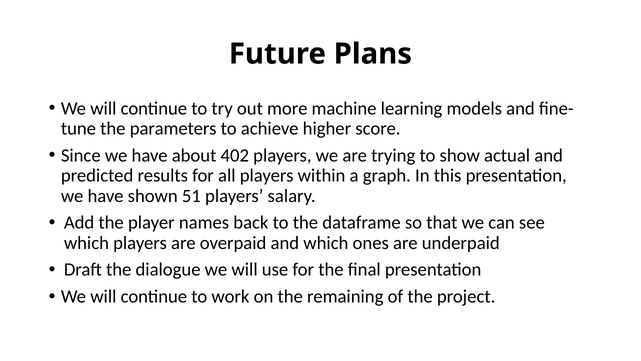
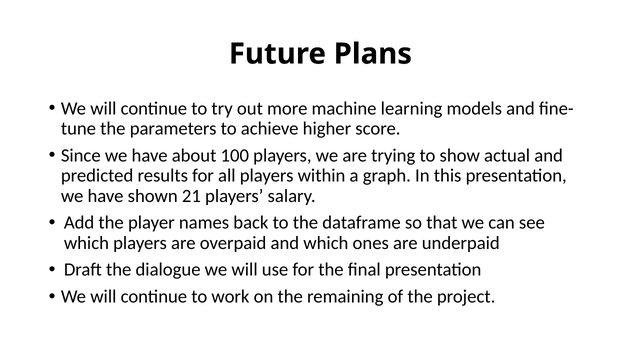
402: 402 -> 100
51: 51 -> 21
